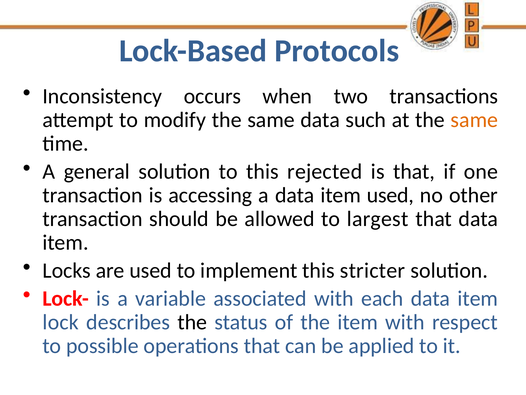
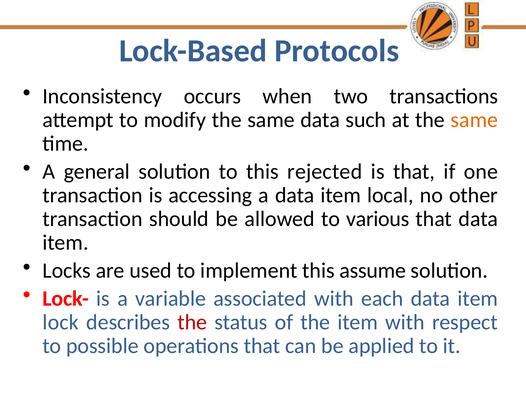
item used: used -> local
largest: largest -> various
stricter: stricter -> assume
the at (192, 322) colour: black -> red
